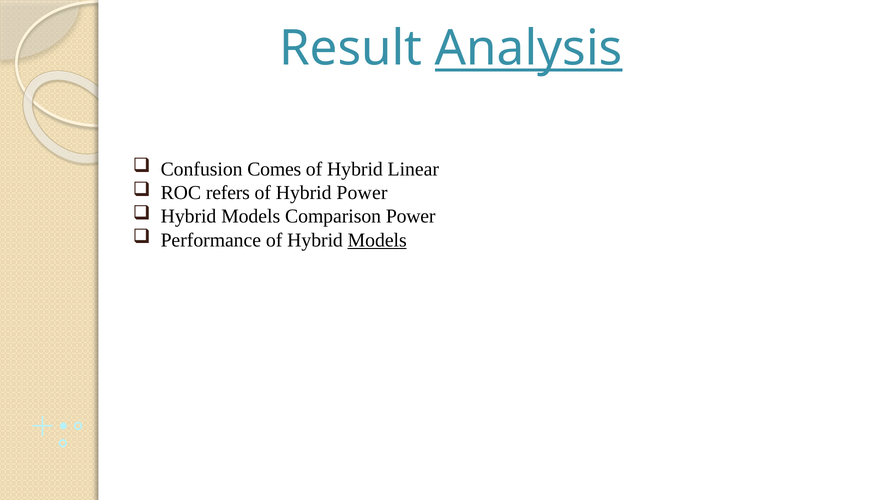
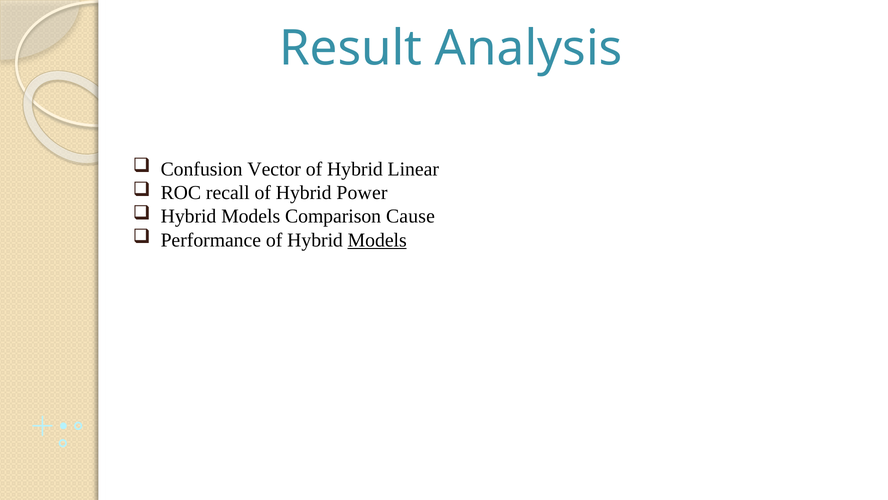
Analysis underline: present -> none
Comes: Comes -> Vector
refers: refers -> recall
Comparison Power: Power -> Cause
